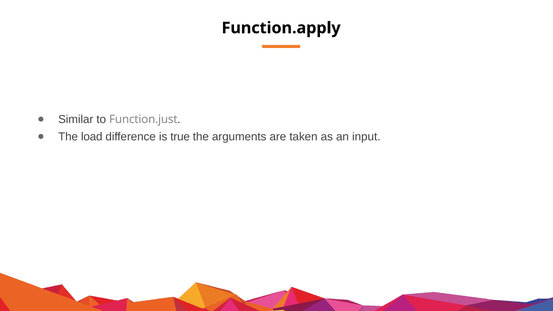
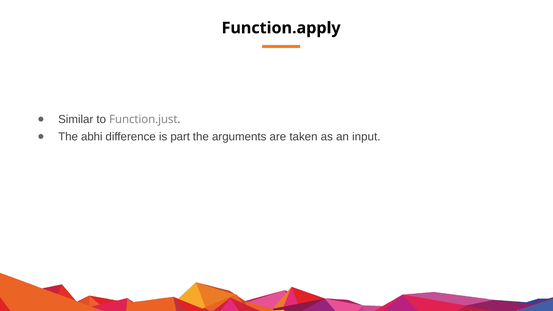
load: load -> abhi
true: true -> part
